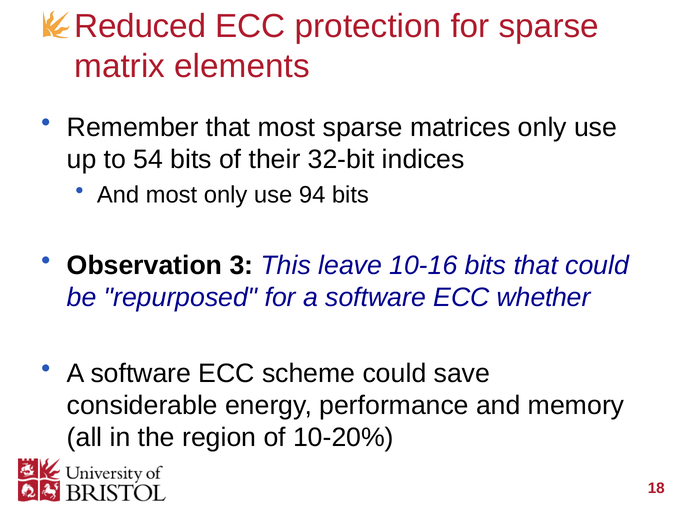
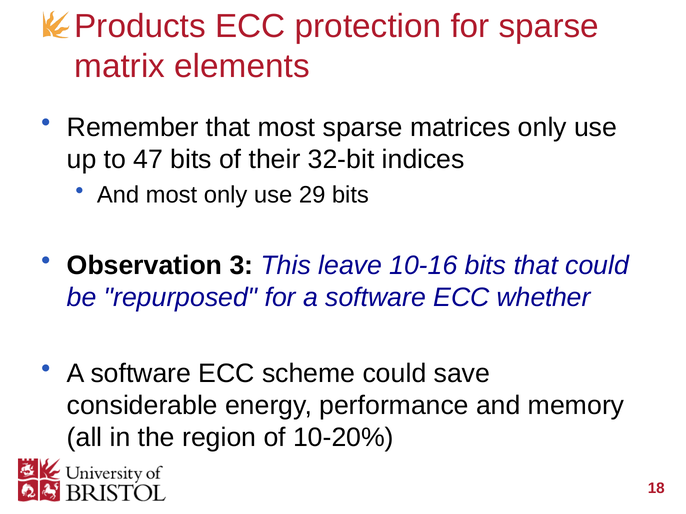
Reduced: Reduced -> Products
54: 54 -> 47
94: 94 -> 29
